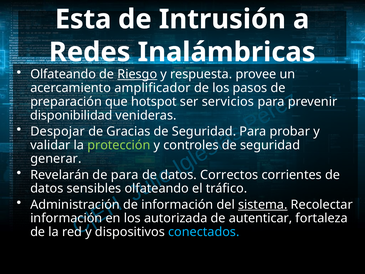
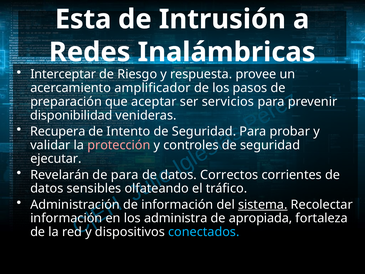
Olfateando at (63, 74): Olfateando -> Interceptar
Riesgo underline: present -> none
hotspot: hotspot -> aceptar
Despojar: Despojar -> Recupera
Gracias: Gracias -> Intento
protección colour: light green -> pink
generar: generar -> ejecutar
autorizada: autorizada -> administra
autenticar: autenticar -> apropiada
